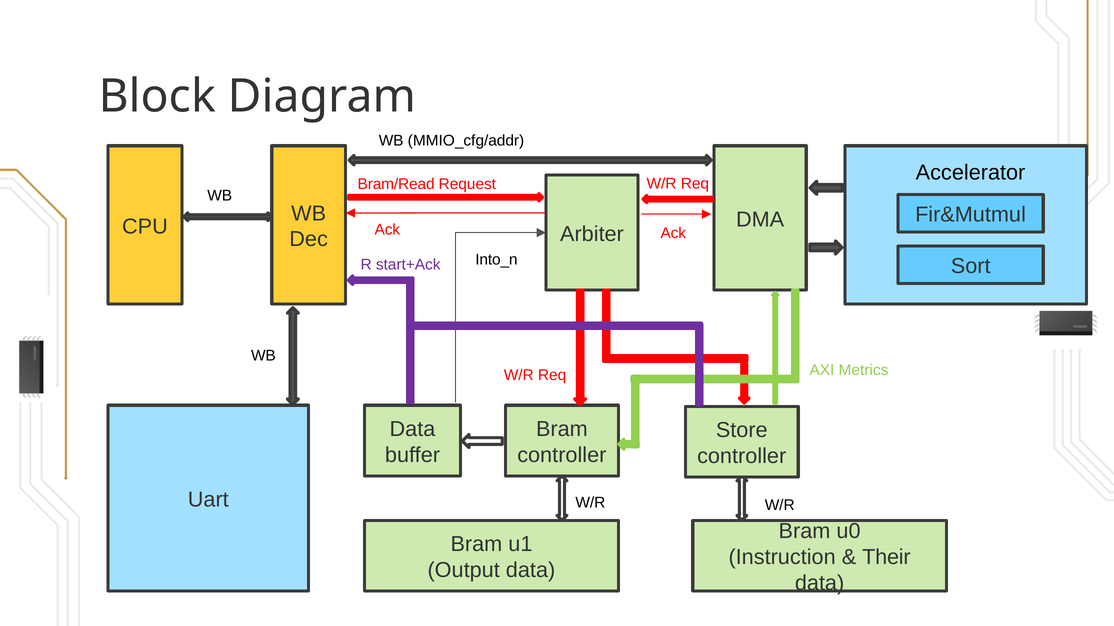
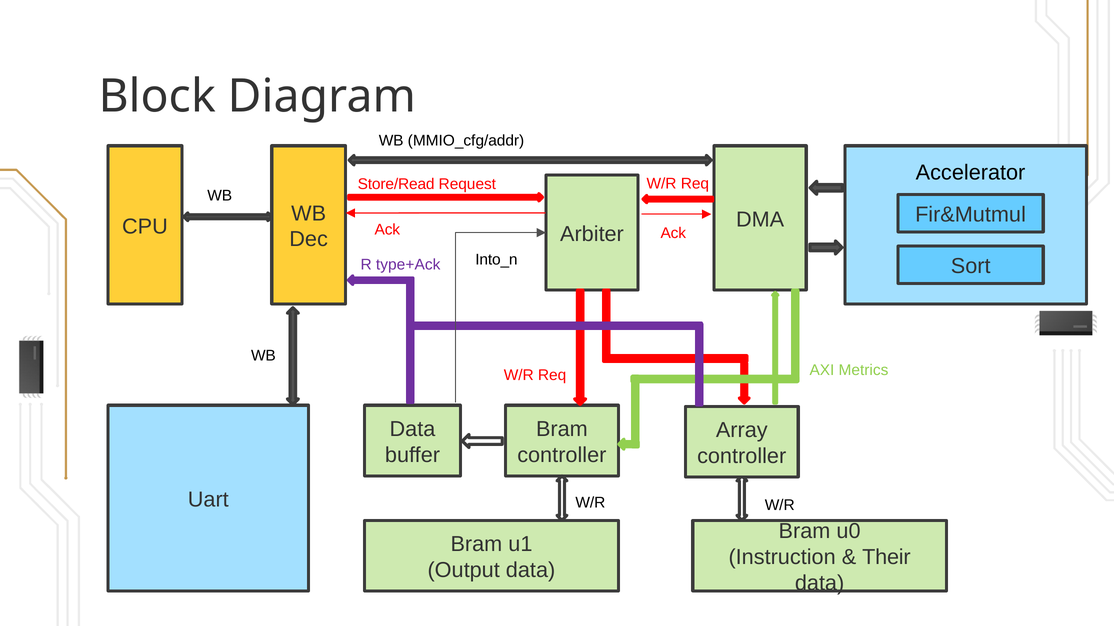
Bram/Read: Bram/Read -> Store/Read
start+Ack: start+Ack -> type+Ack
Store: Store -> Array
